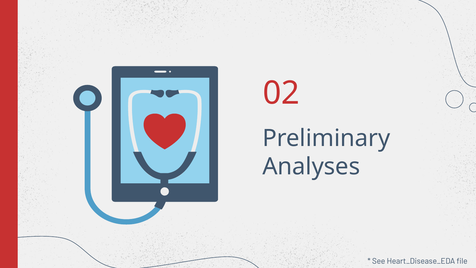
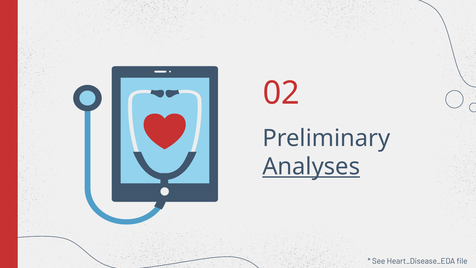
Analyses underline: none -> present
